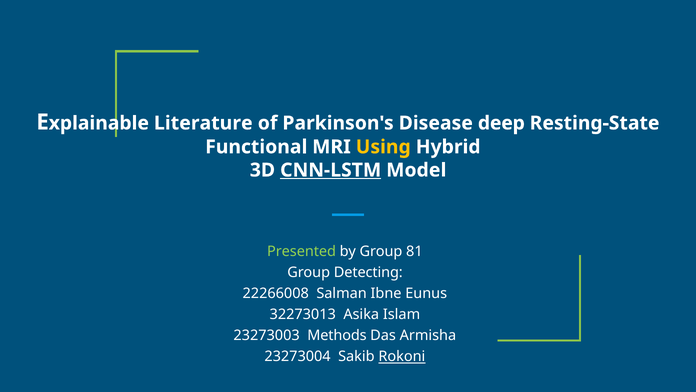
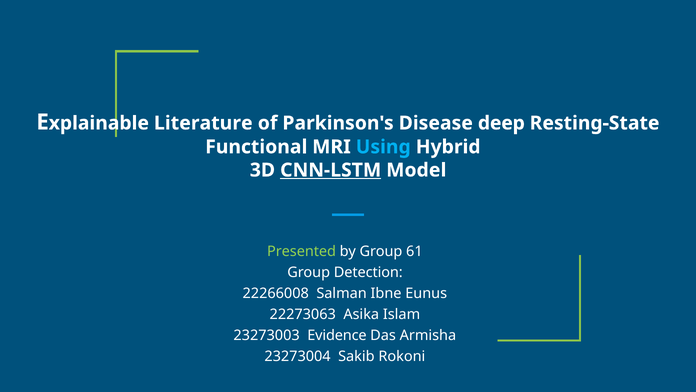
Using colour: yellow -> light blue
81: 81 -> 61
Detecting: Detecting -> Detection
32273013: 32273013 -> 22273063
Methods: Methods -> Evidence
Rokoni underline: present -> none
